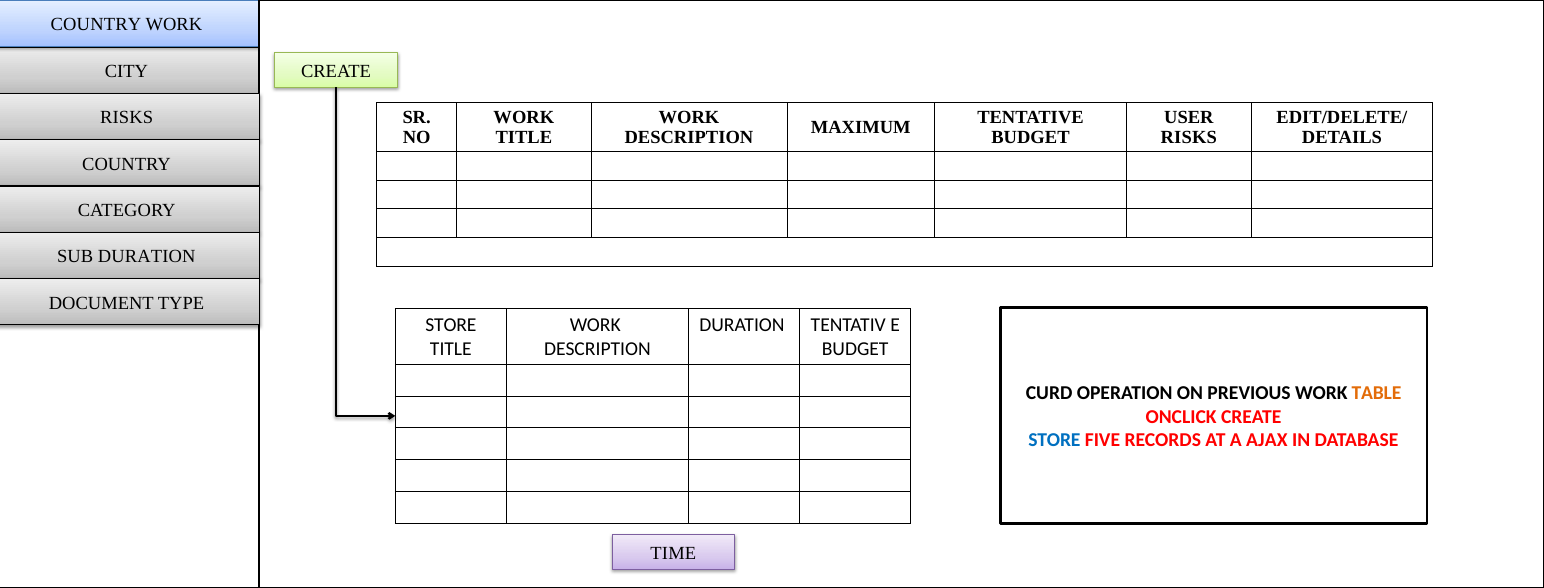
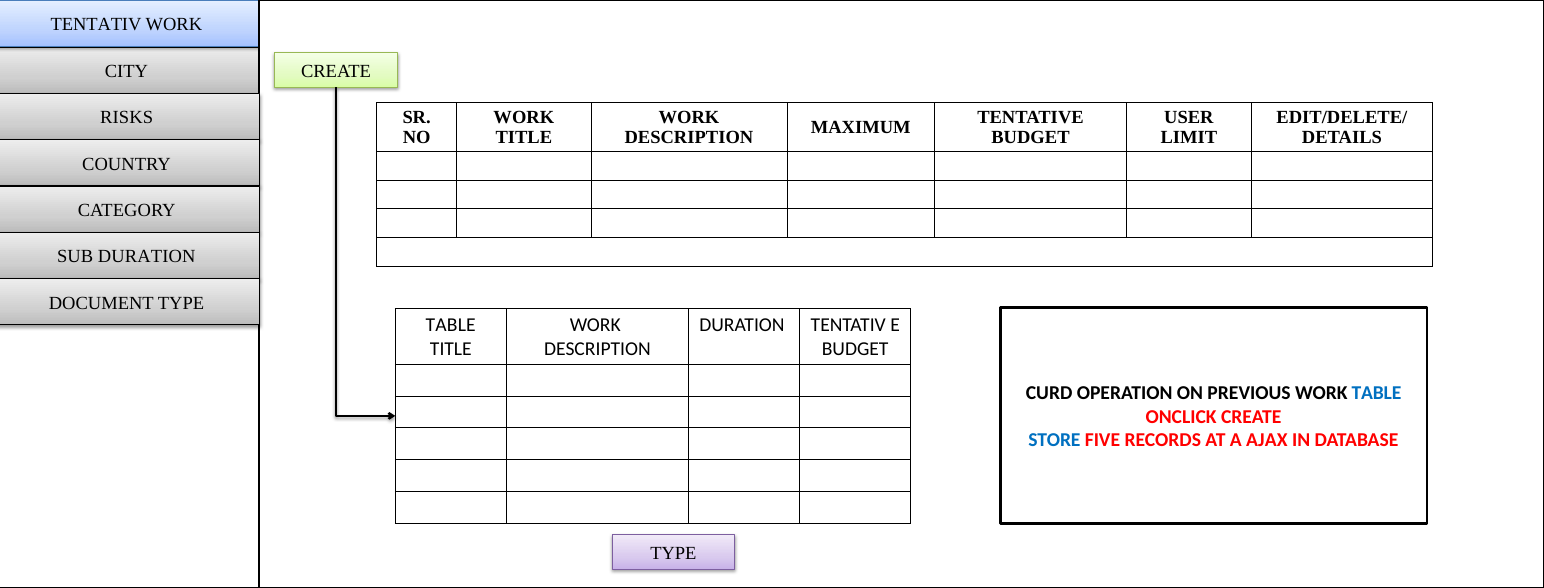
COUNTRY at (96, 25): COUNTRY -> TENTATIV
RISKS at (1189, 138): RISKS -> LIMIT
STORE at (451, 325): STORE -> TABLE
TABLE at (1377, 394) colour: orange -> blue
TIME at (673, 553): TIME -> TYPE
